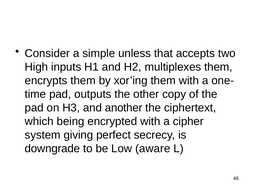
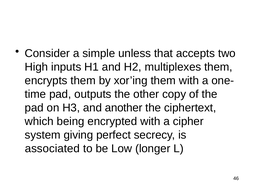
downgrade: downgrade -> associated
aware: aware -> longer
